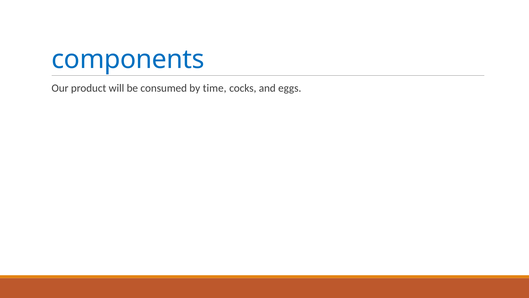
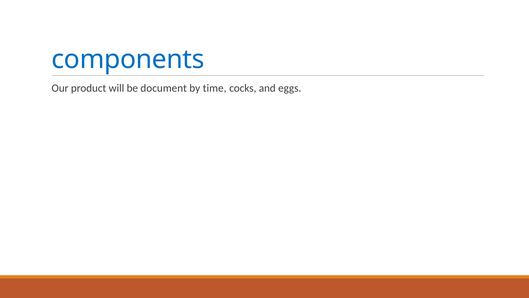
consumed: consumed -> document
